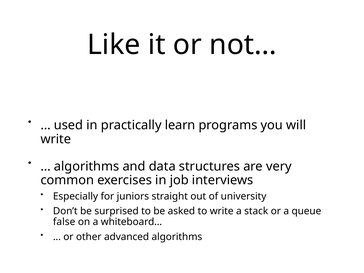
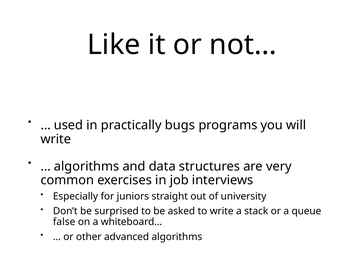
learn: learn -> bugs
